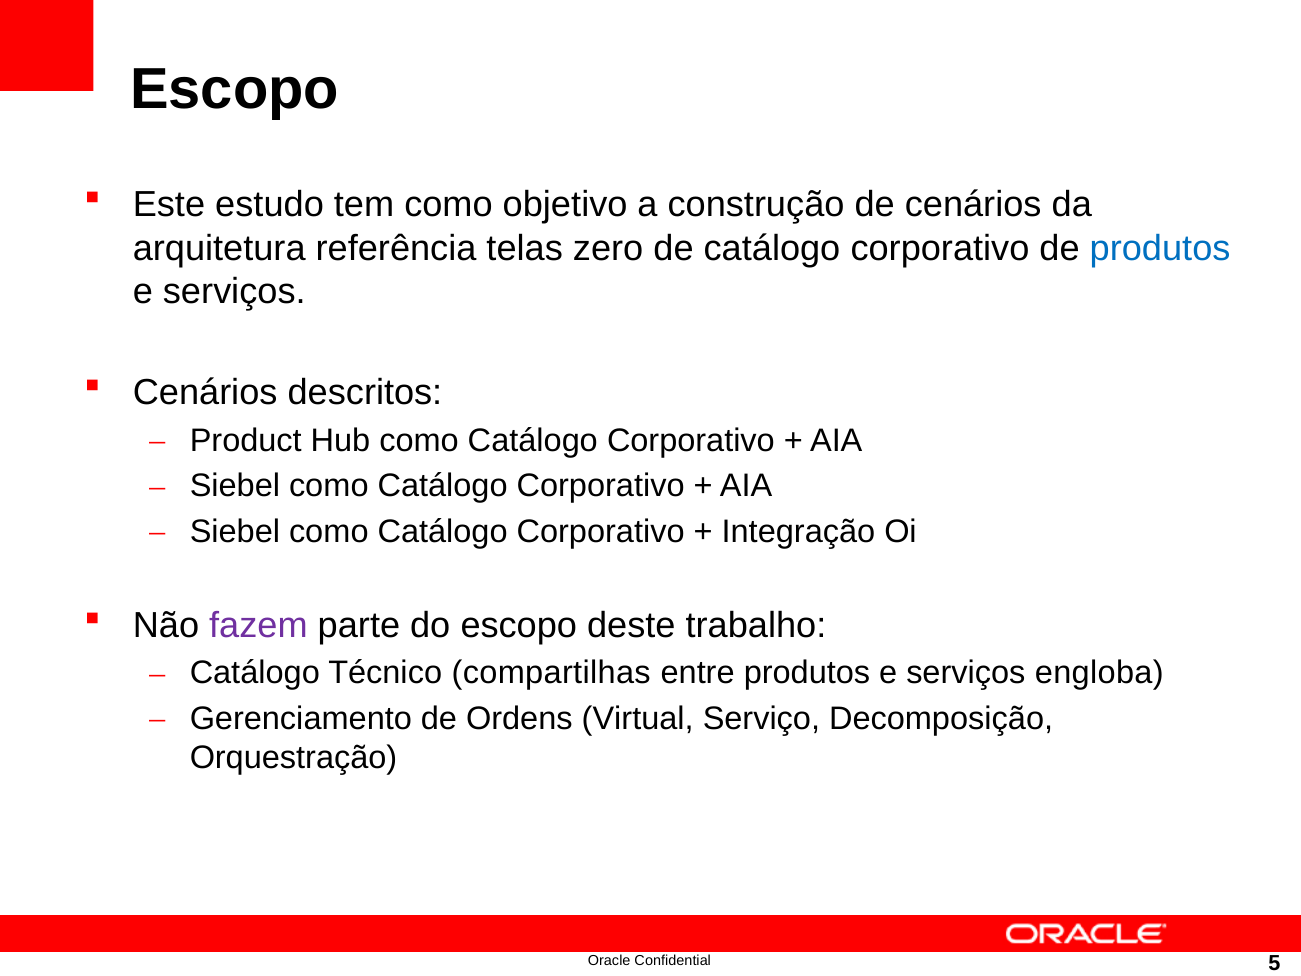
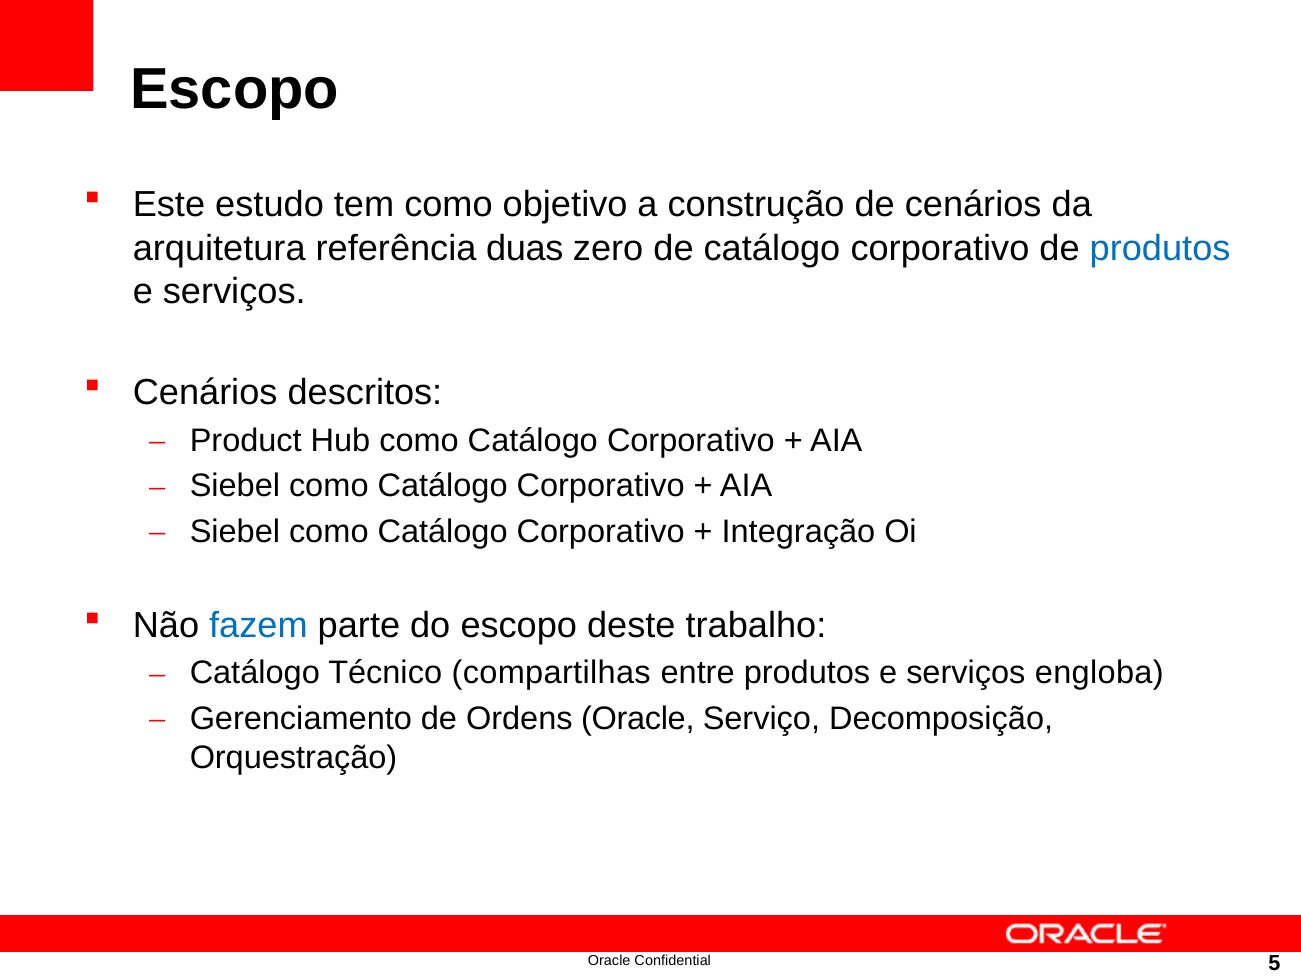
telas: telas -> duas
fazem colour: purple -> blue
Ordens Virtual: Virtual -> Oracle
